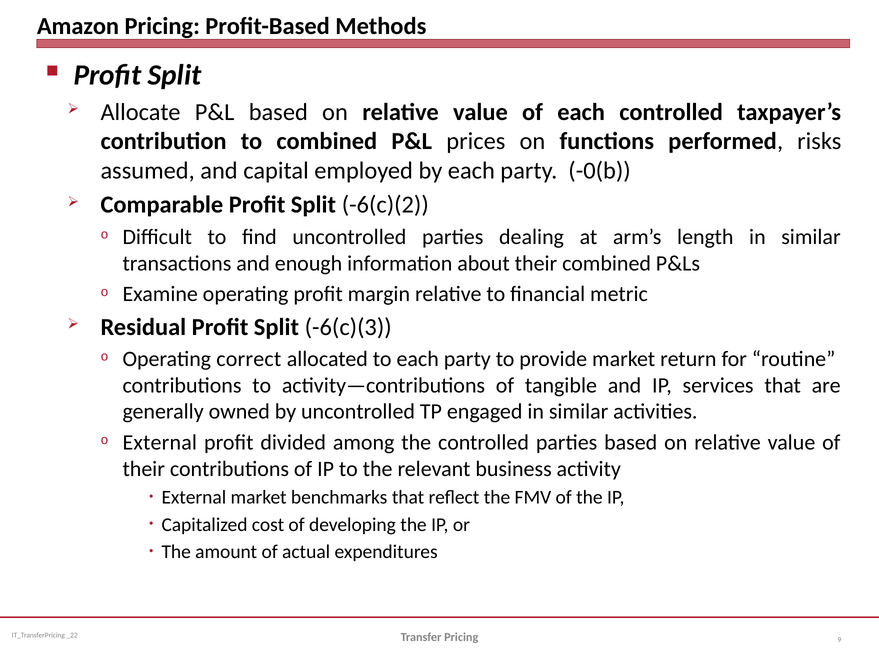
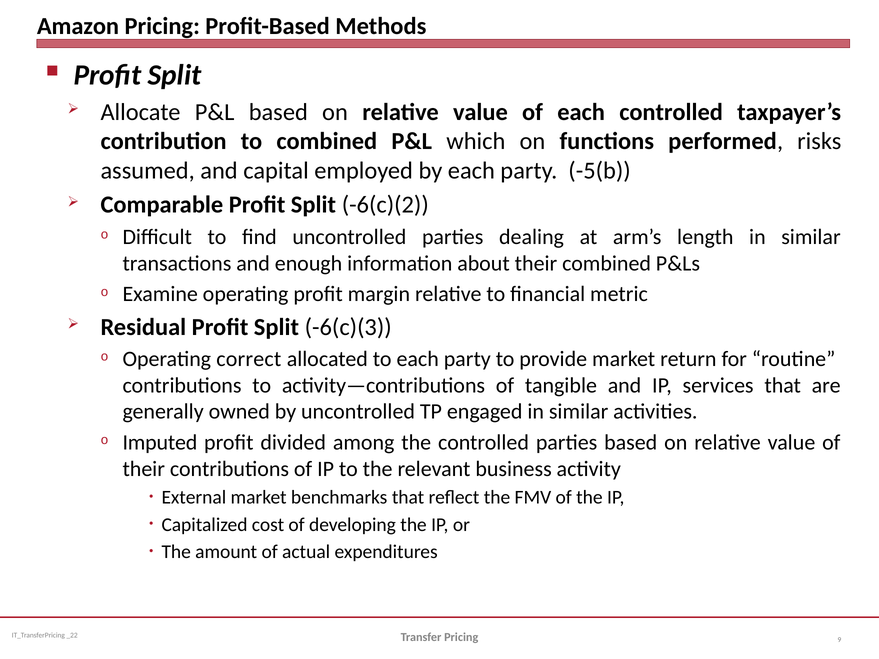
prices: prices -> which
-0(b: -0(b -> -5(b
External at (160, 443): External -> Imputed
